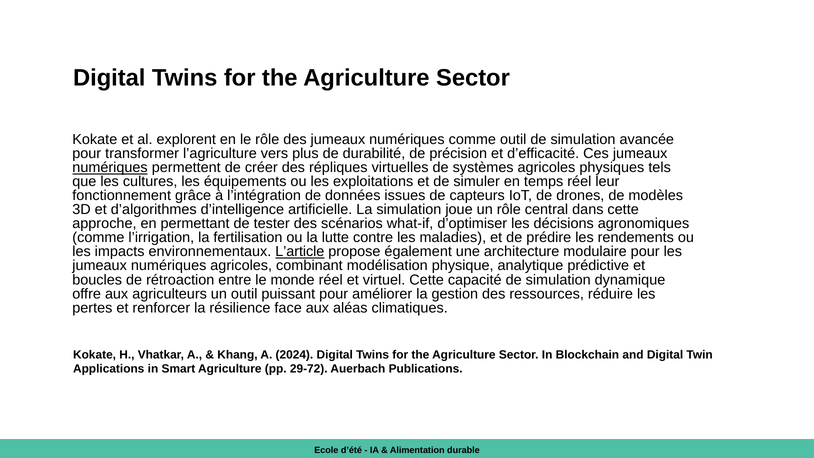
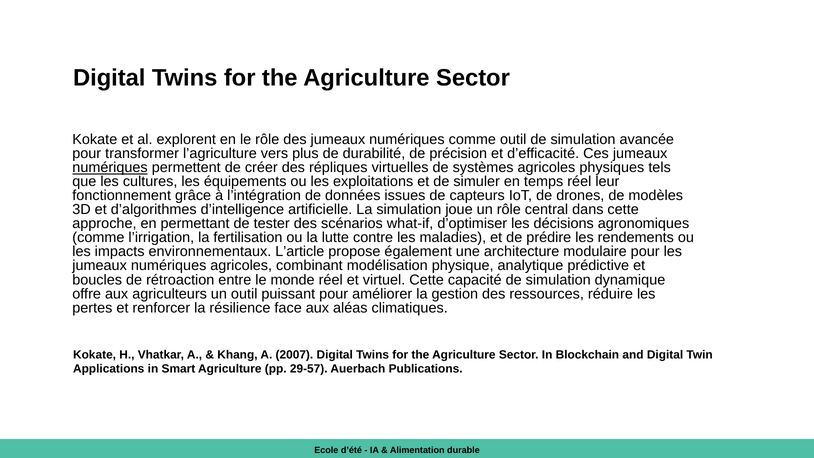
L’article underline: present -> none
2024: 2024 -> 2007
29-72: 29-72 -> 29-57
